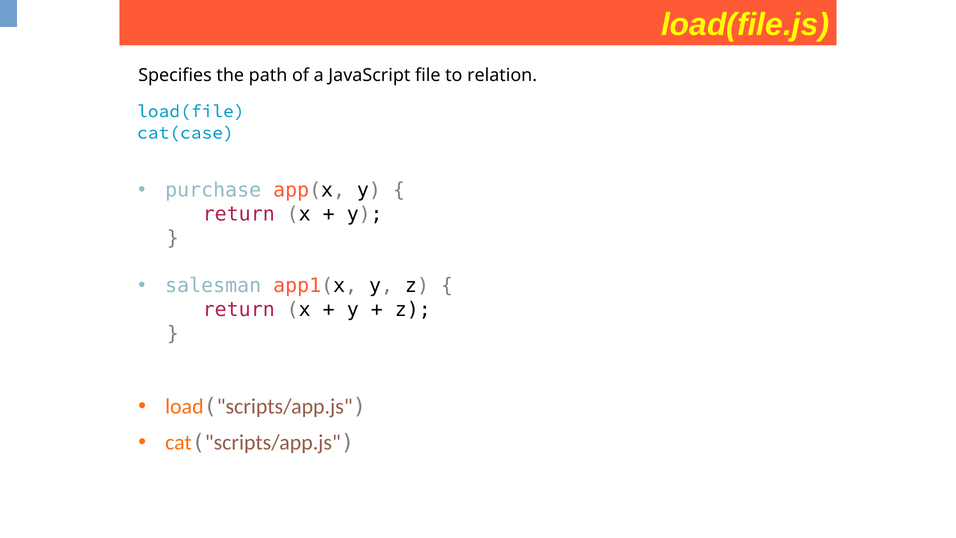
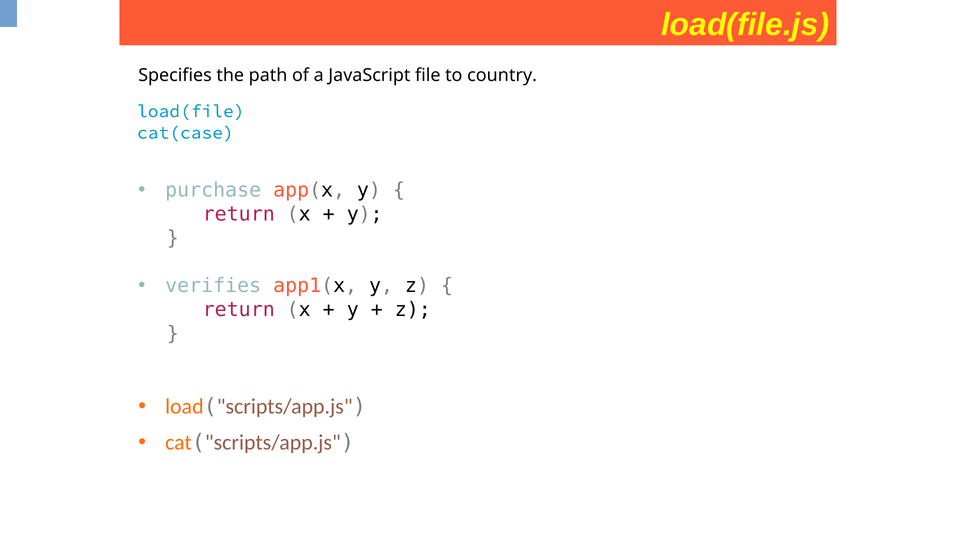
relation: relation -> country
salesman: salesman -> verifies
